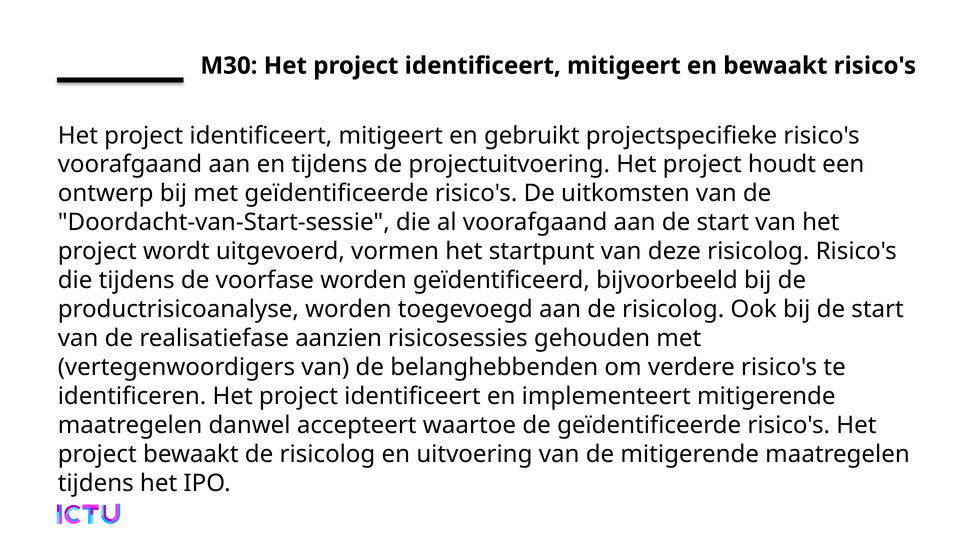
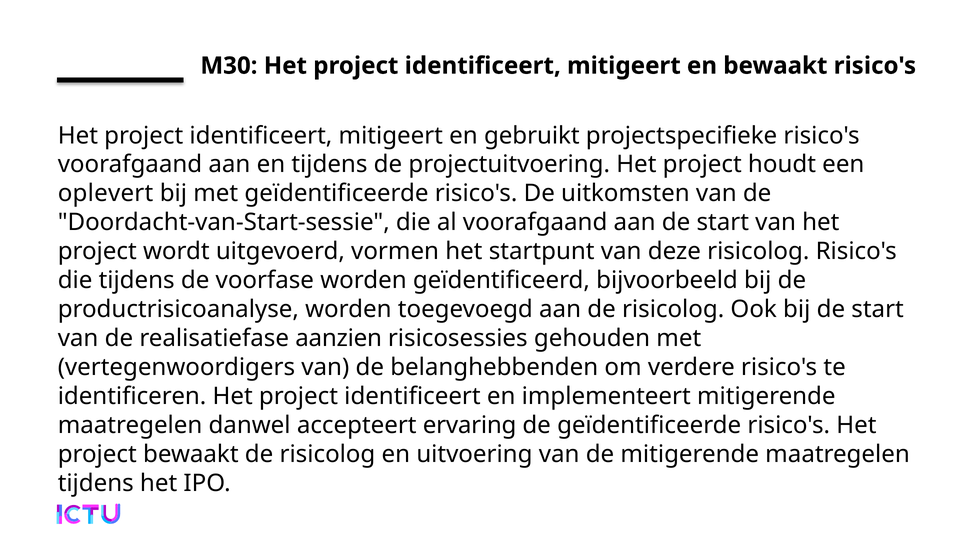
ontwerp: ontwerp -> oplevert
waartoe: waartoe -> ervaring
